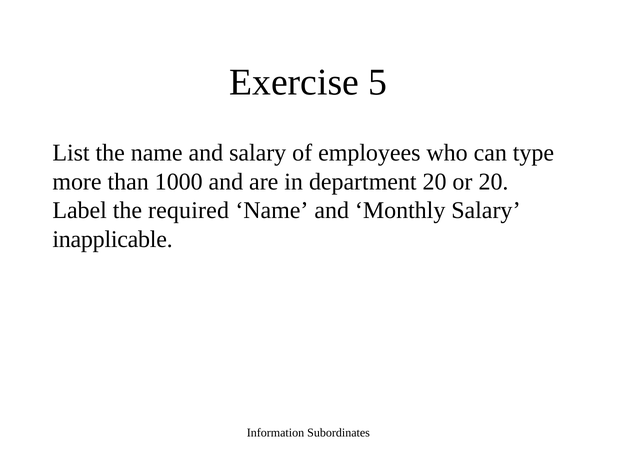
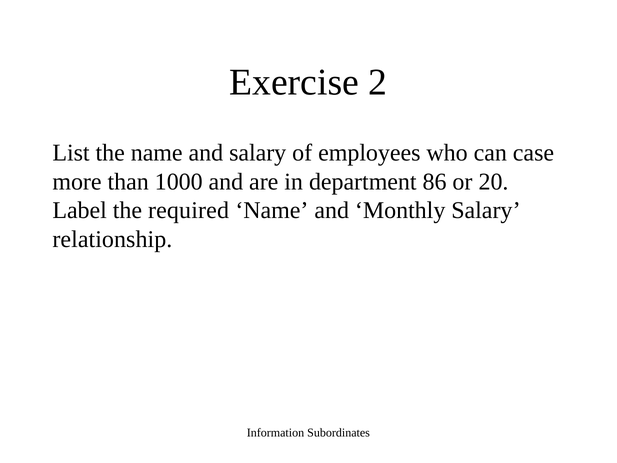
5: 5 -> 2
type: type -> case
department 20: 20 -> 86
inapplicable: inapplicable -> relationship
